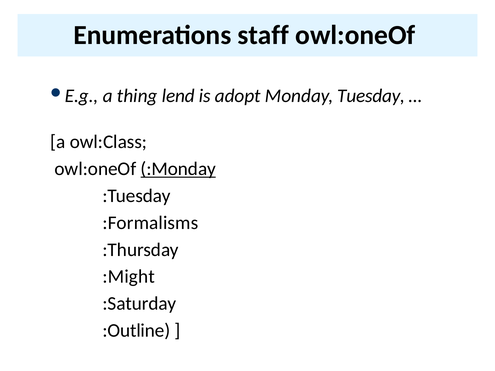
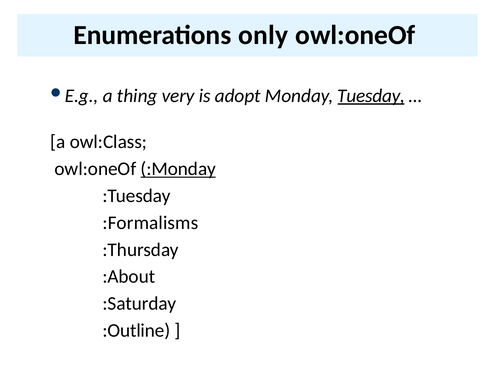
staff: staff -> only
lend: lend -> very
Tuesday underline: none -> present
:Might: :Might -> :About
